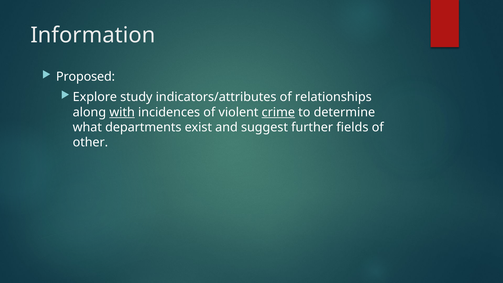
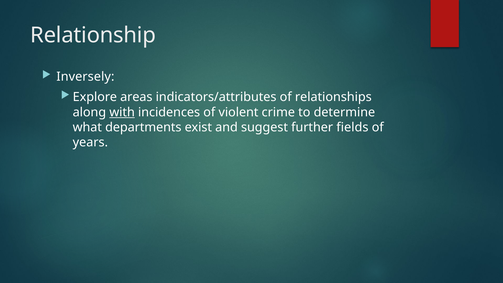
Information: Information -> Relationship
Proposed: Proposed -> Inversely
study: study -> areas
crime underline: present -> none
other: other -> years
